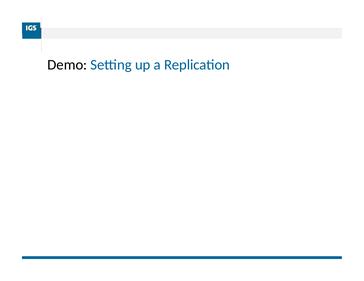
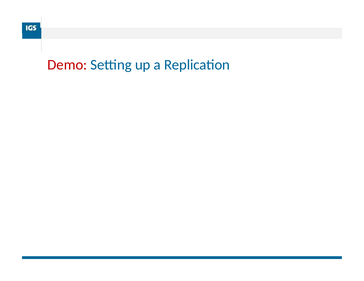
Demo colour: black -> red
